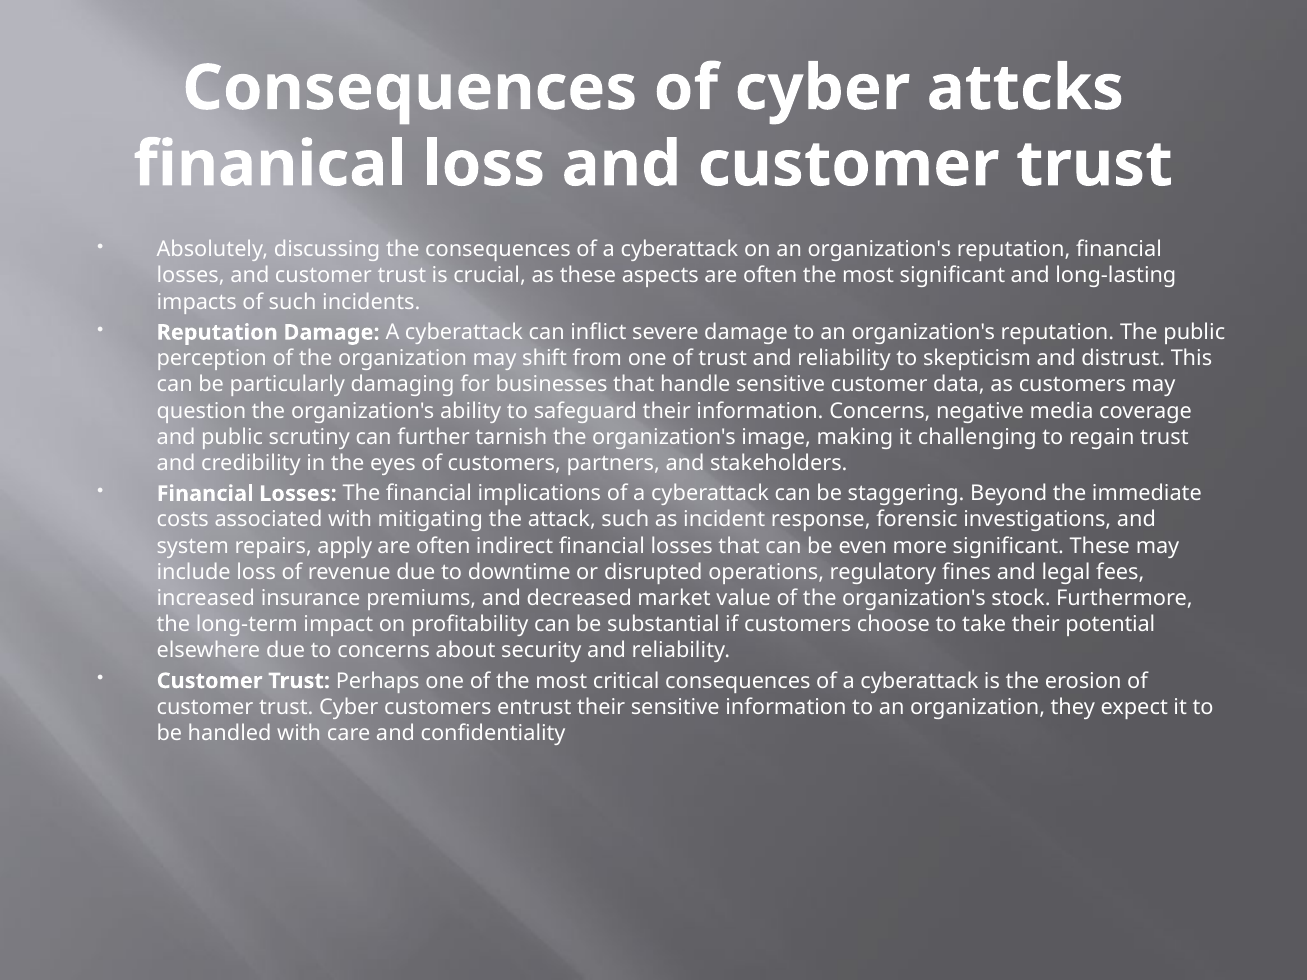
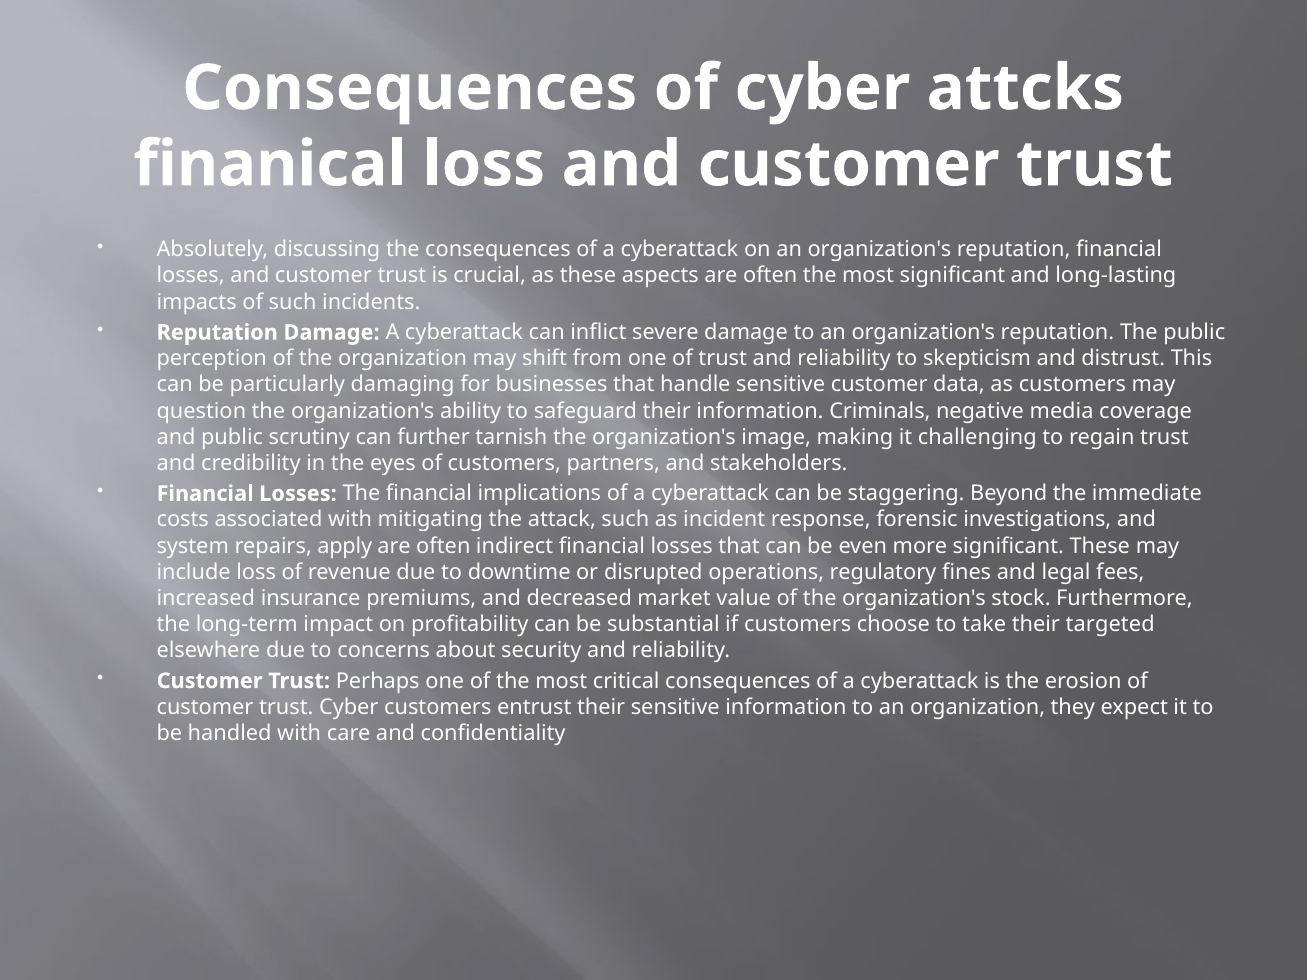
information Concerns: Concerns -> Criminals
potential: potential -> targeted
